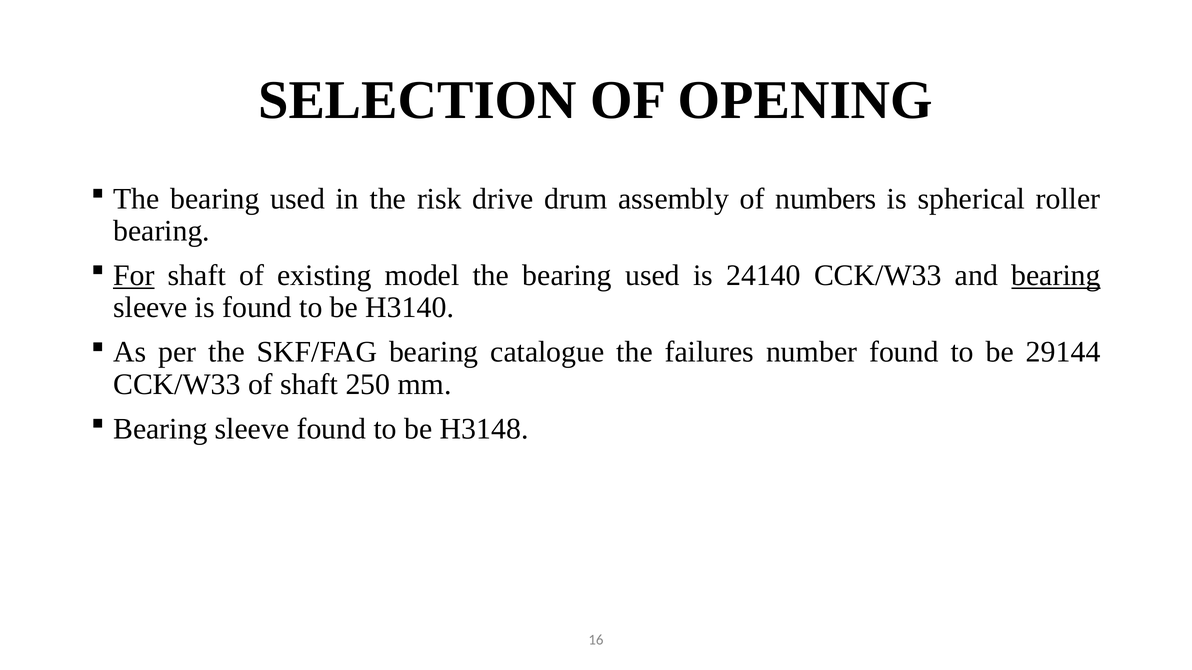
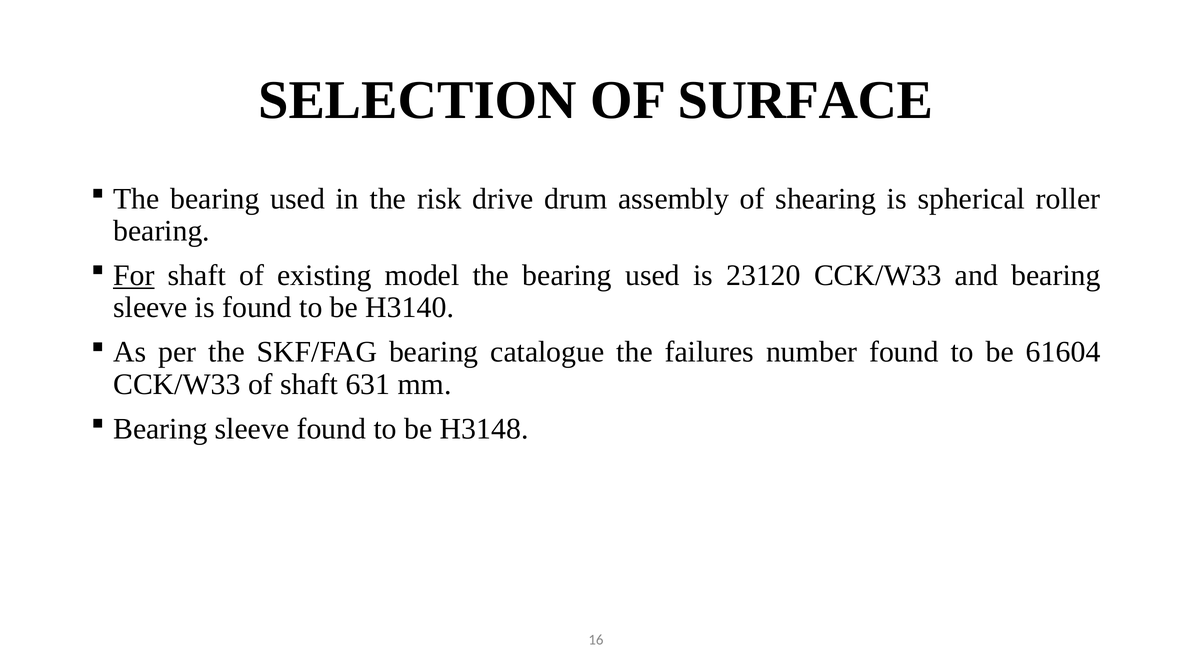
OPENING: OPENING -> SURFACE
numbers: numbers -> shearing
24140: 24140 -> 23120
bearing at (1056, 276) underline: present -> none
29144: 29144 -> 61604
250: 250 -> 631
